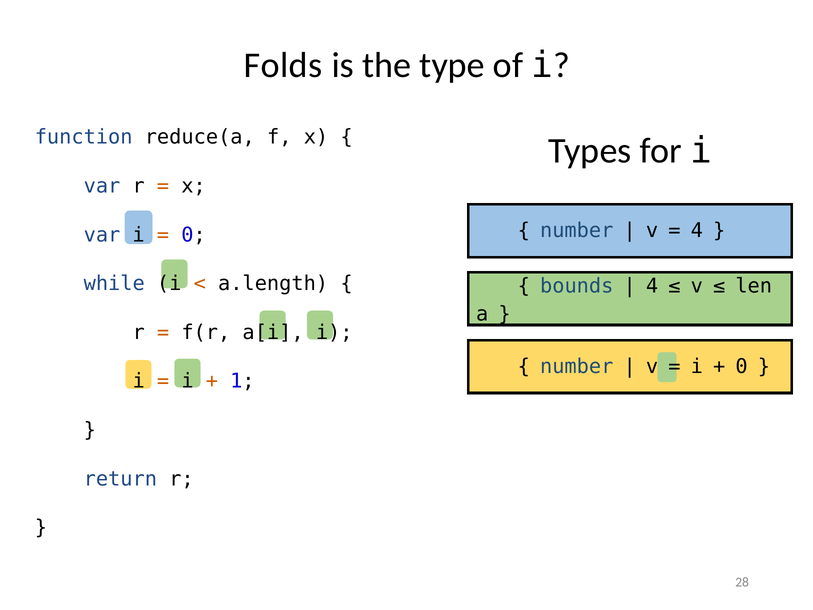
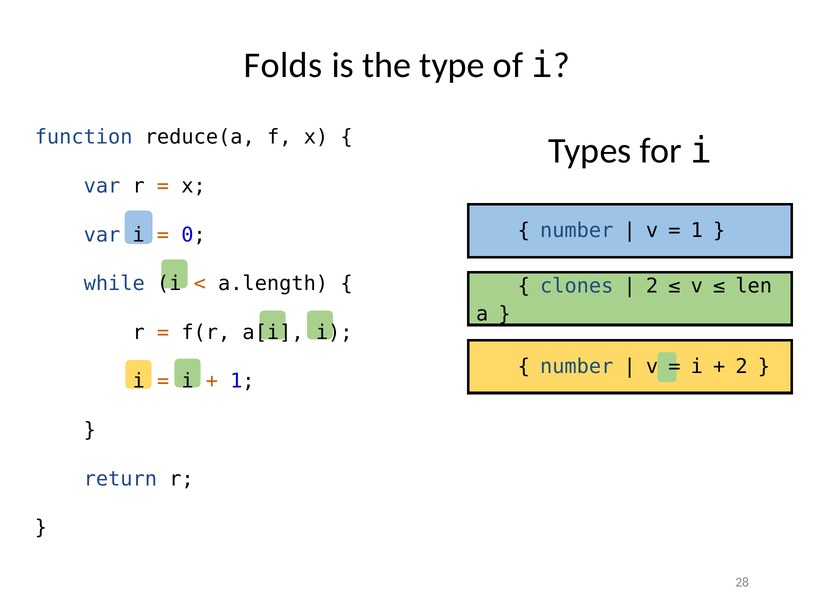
4 at (697, 230): 4 -> 1
bounds: bounds -> clones
4 at (652, 286): 4 -> 2
0 at (742, 366): 0 -> 2
